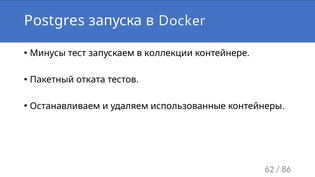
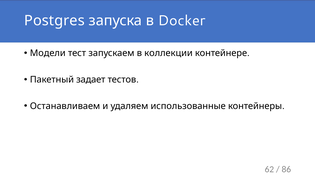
Минусы: Минусы -> Модели
отката: отката -> задает
